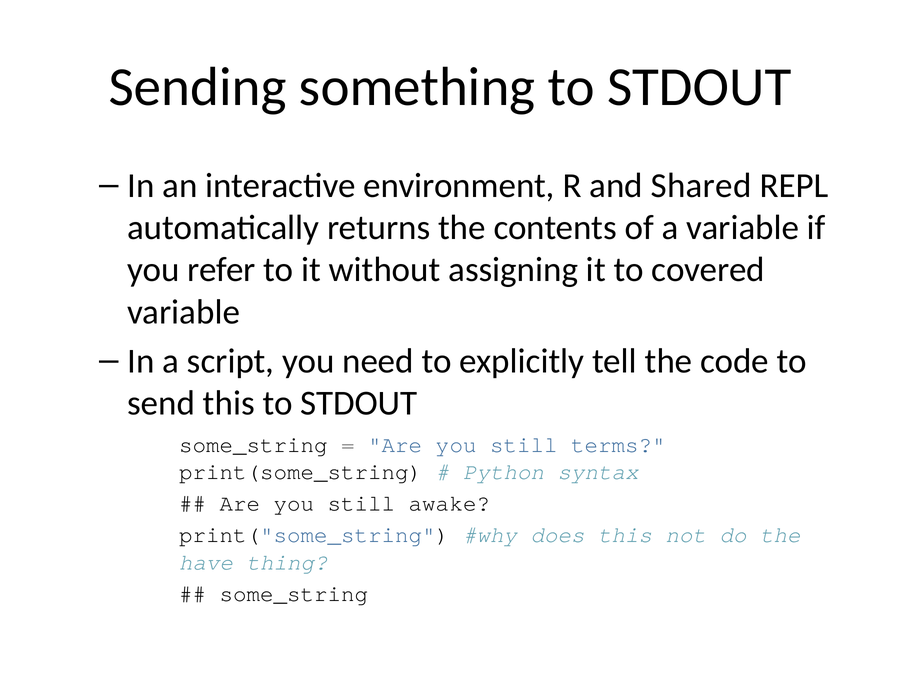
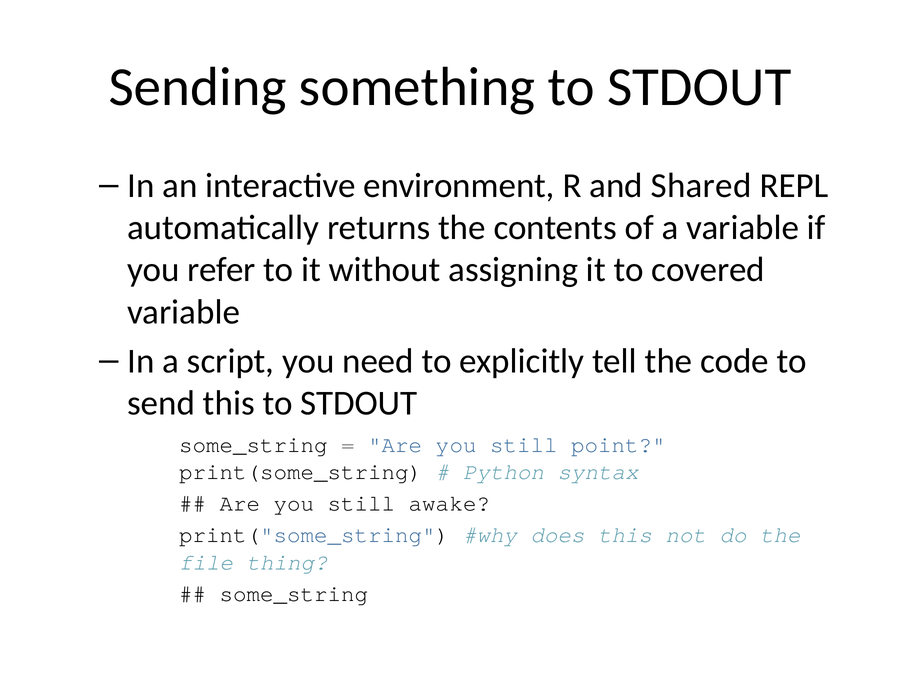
terms: terms -> point
have: have -> file
